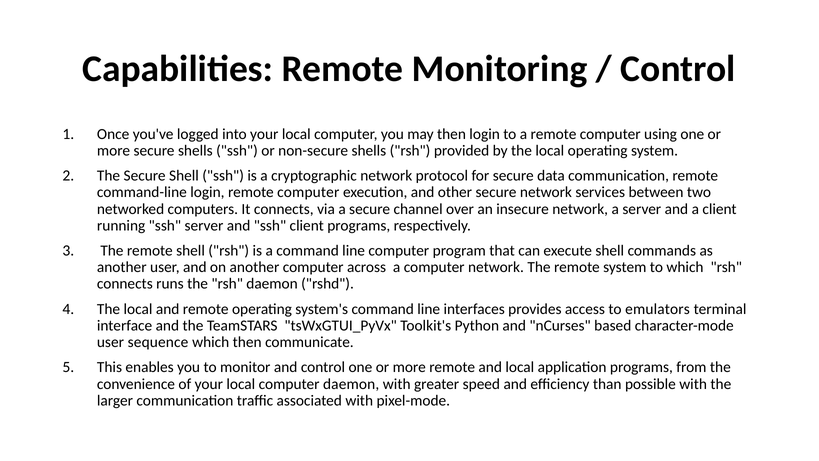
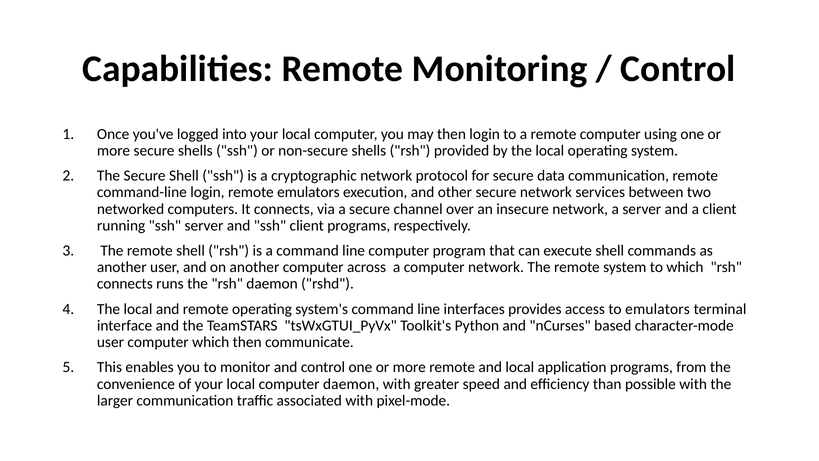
login remote computer: computer -> emulators
user sequence: sequence -> computer
